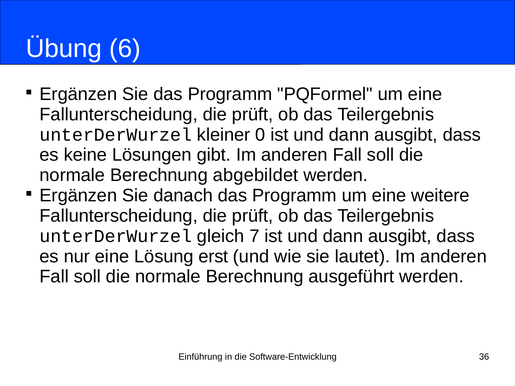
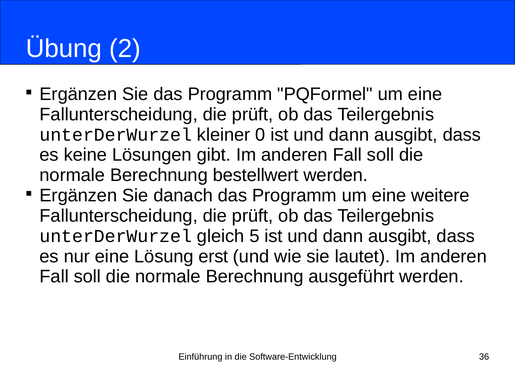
6: 6 -> 2
abgebildet: abgebildet -> bestellwert
7: 7 -> 5
